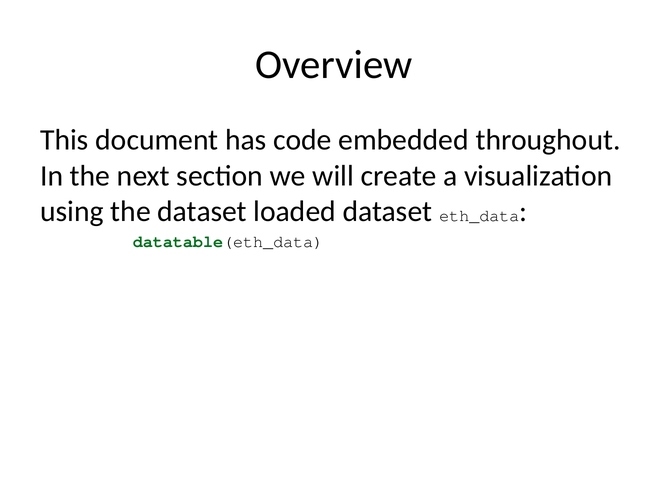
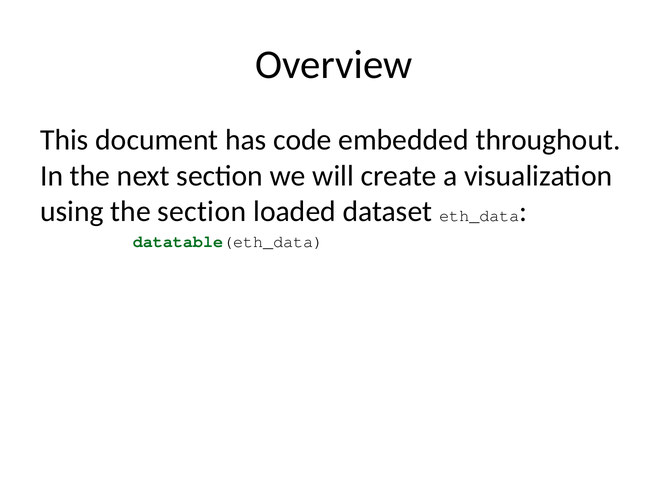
the dataset: dataset -> section
